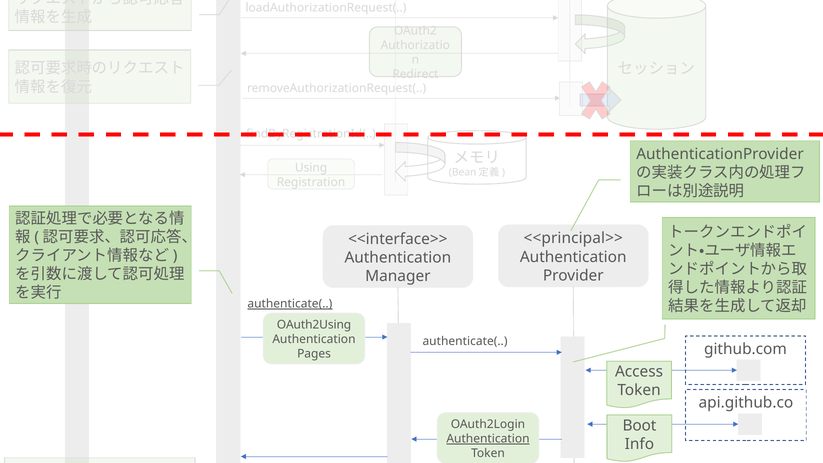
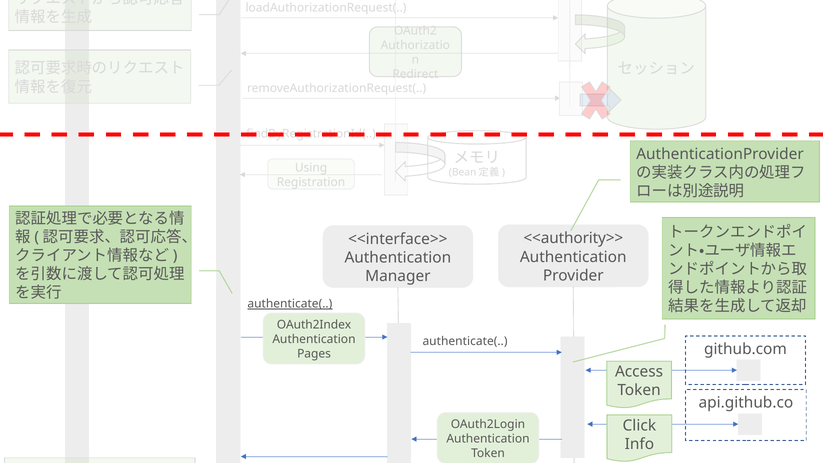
<<principal>>: <<principal>> -> <<authority>>
OAuth2Using: OAuth2Using -> OAuth2Index
Boot: Boot -> Click
Authentication at (488, 439) underline: present -> none
